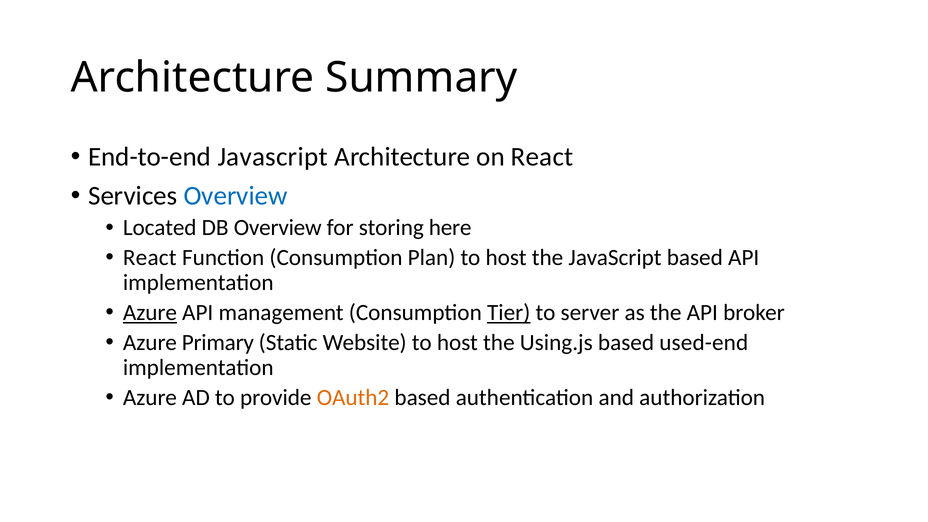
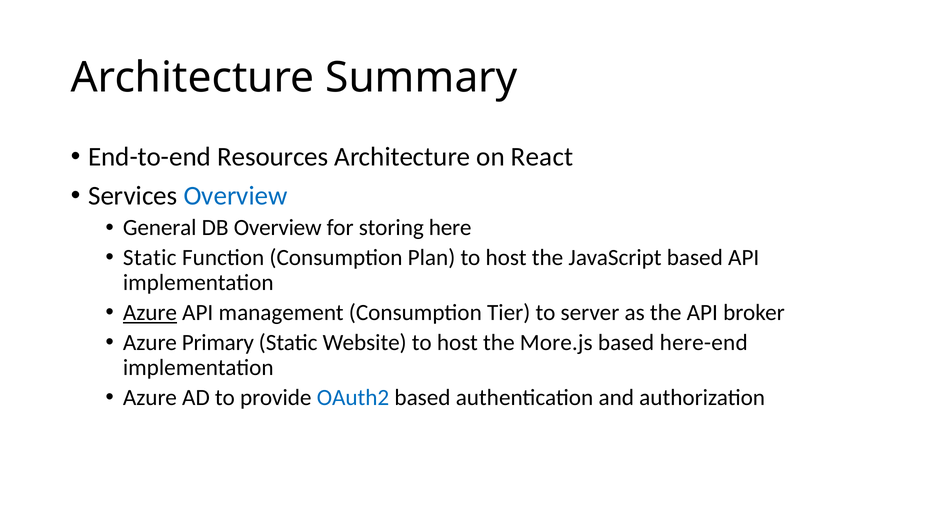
End-to-end Javascript: Javascript -> Resources
Located: Located -> General
React at (150, 258): React -> Static
Tier underline: present -> none
Using.js: Using.js -> More.js
used-end: used-end -> here-end
OAuth2 colour: orange -> blue
